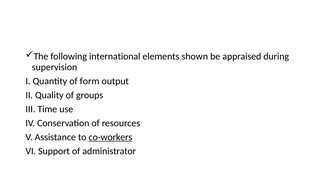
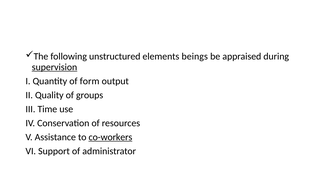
international: international -> unstructured
shown: shown -> beings
supervision underline: none -> present
